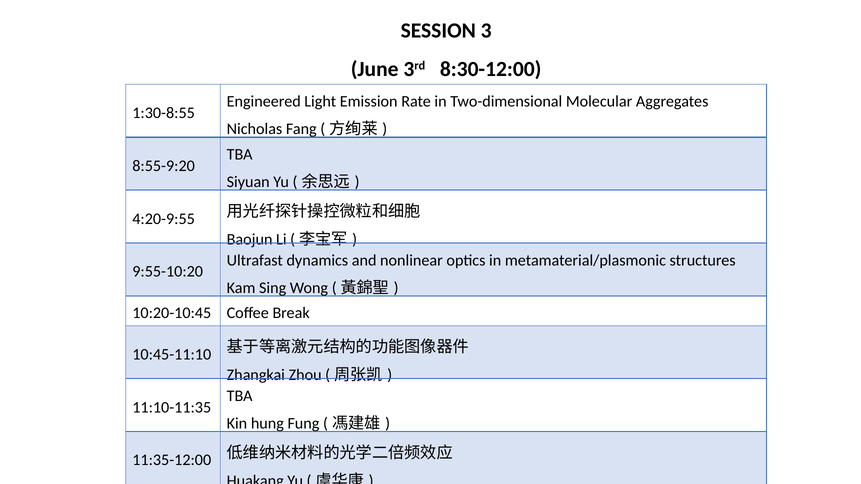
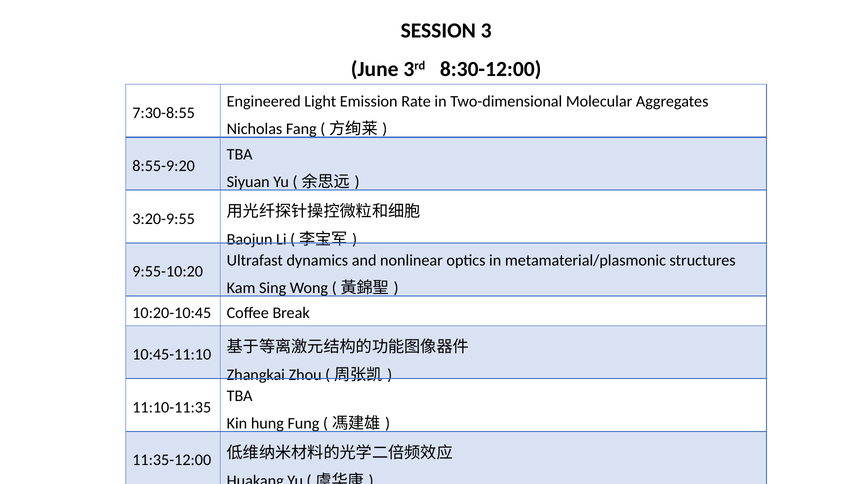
1:30-8:55: 1:30-8:55 -> 7:30-8:55
4:20-9:55: 4:20-9:55 -> 3:20-9:55
